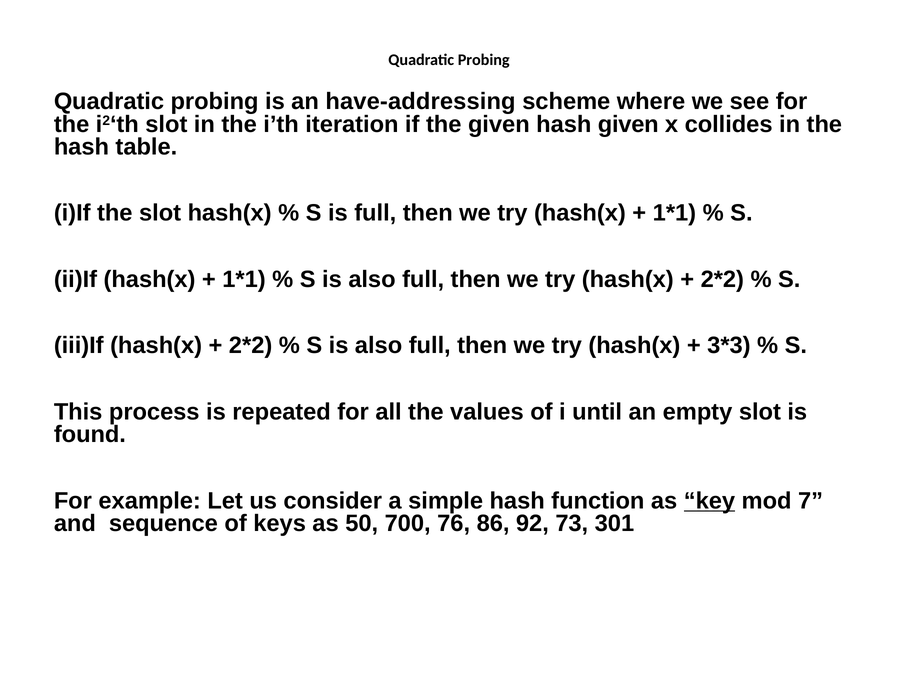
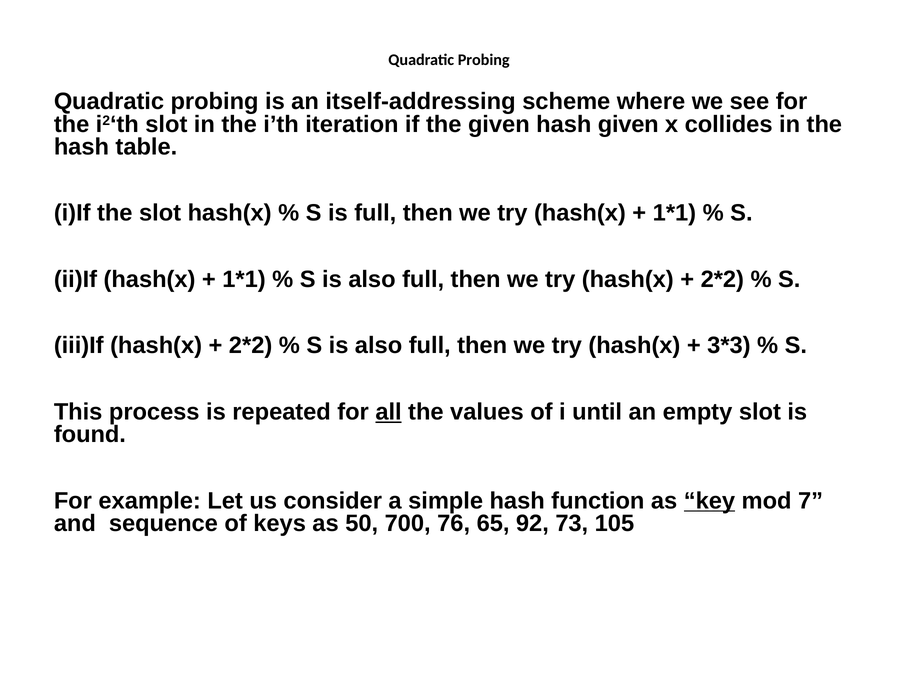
have-addressing: have-addressing -> itself-addressing
all underline: none -> present
86: 86 -> 65
301: 301 -> 105
